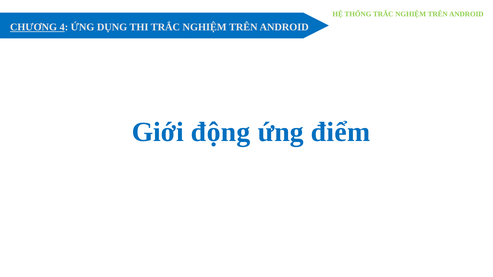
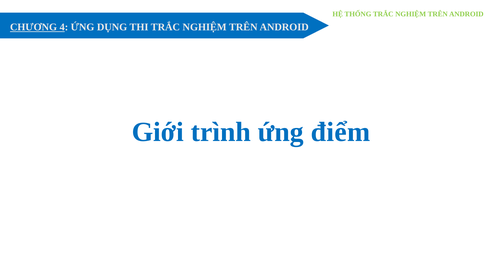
động: động -> trình
